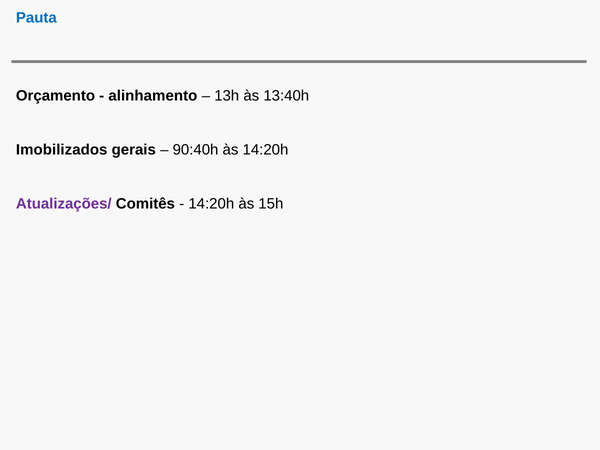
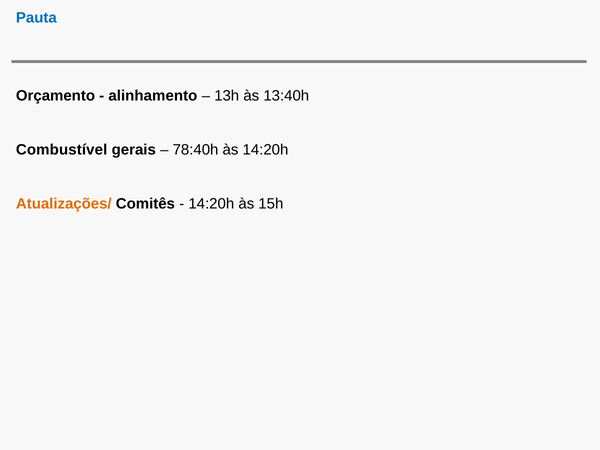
Imobilizados: Imobilizados -> Combustível
90:40h: 90:40h -> 78:40h
Atualizações/ colour: purple -> orange
